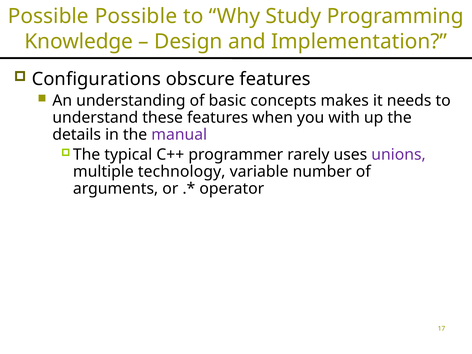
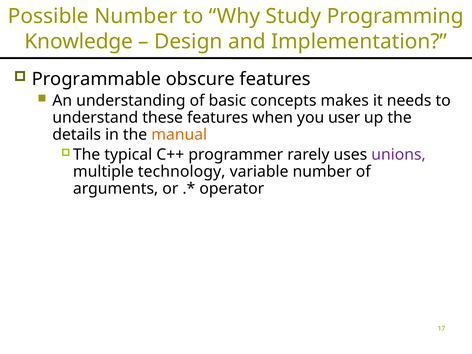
Possible Possible: Possible -> Number
Configurations: Configurations -> Programmable
with: with -> user
manual colour: purple -> orange
